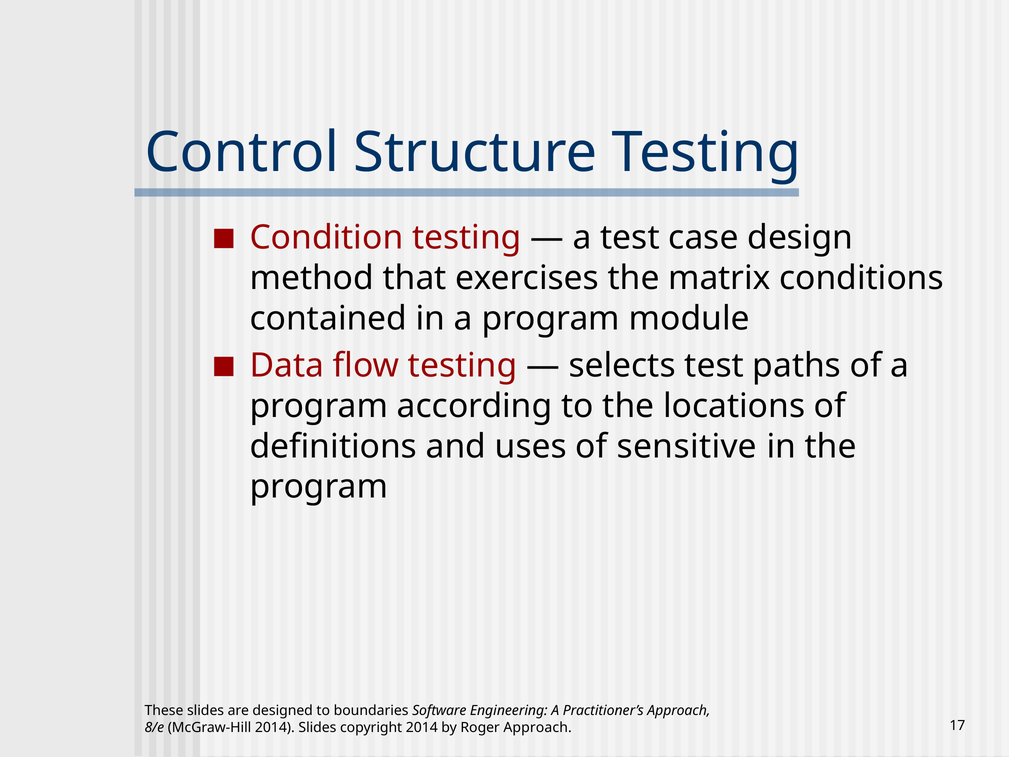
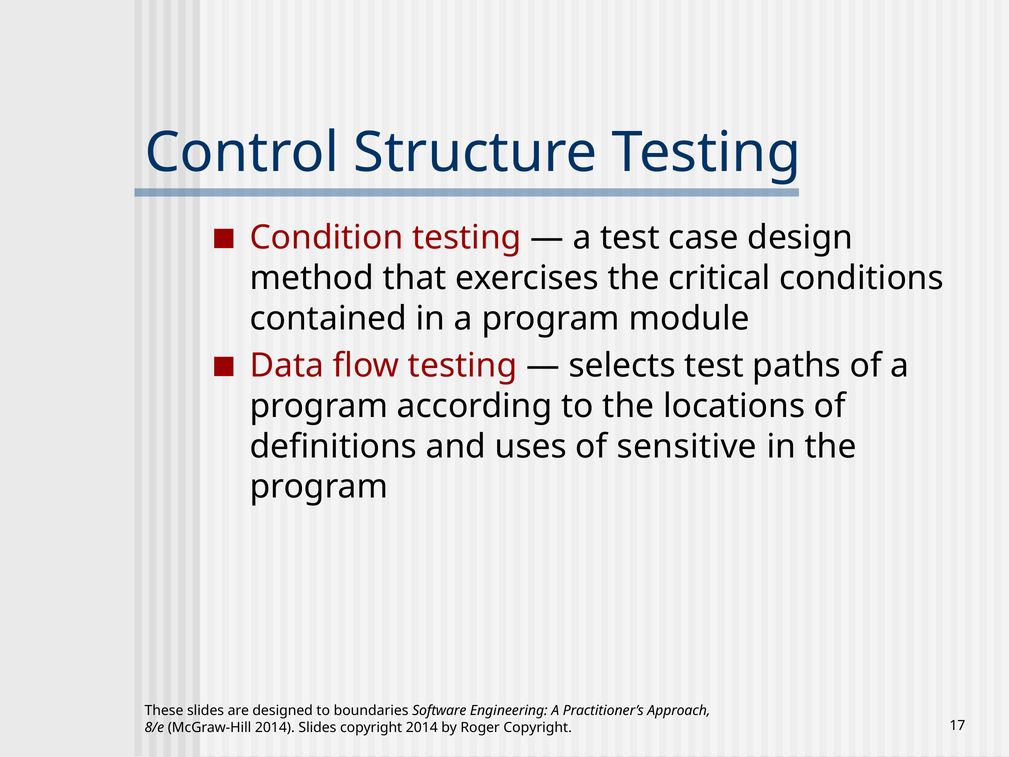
matrix: matrix -> critical
Roger Approach: Approach -> Copyright
